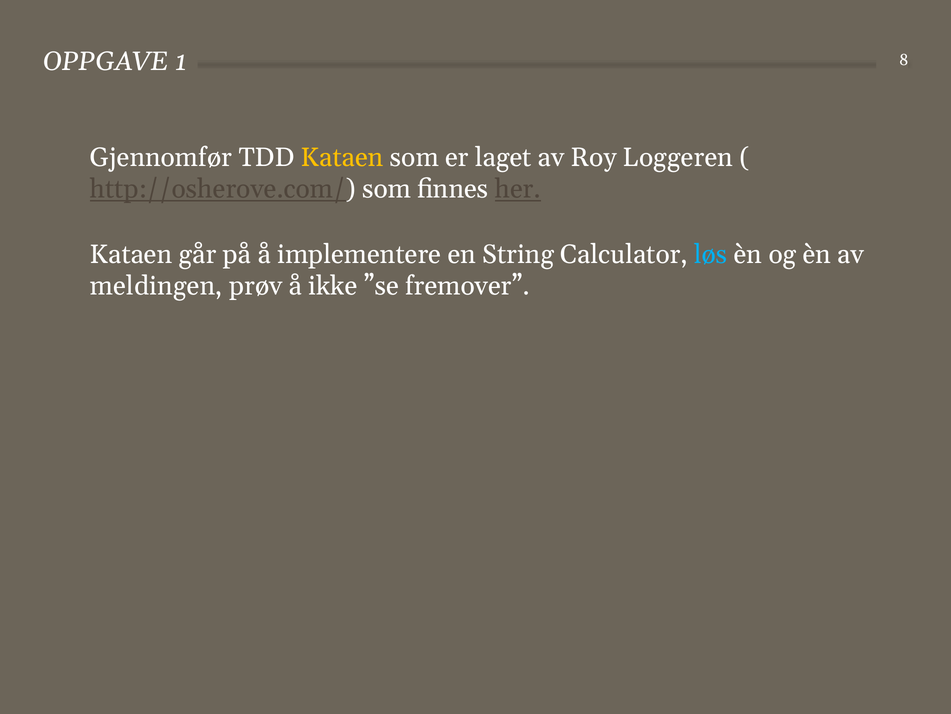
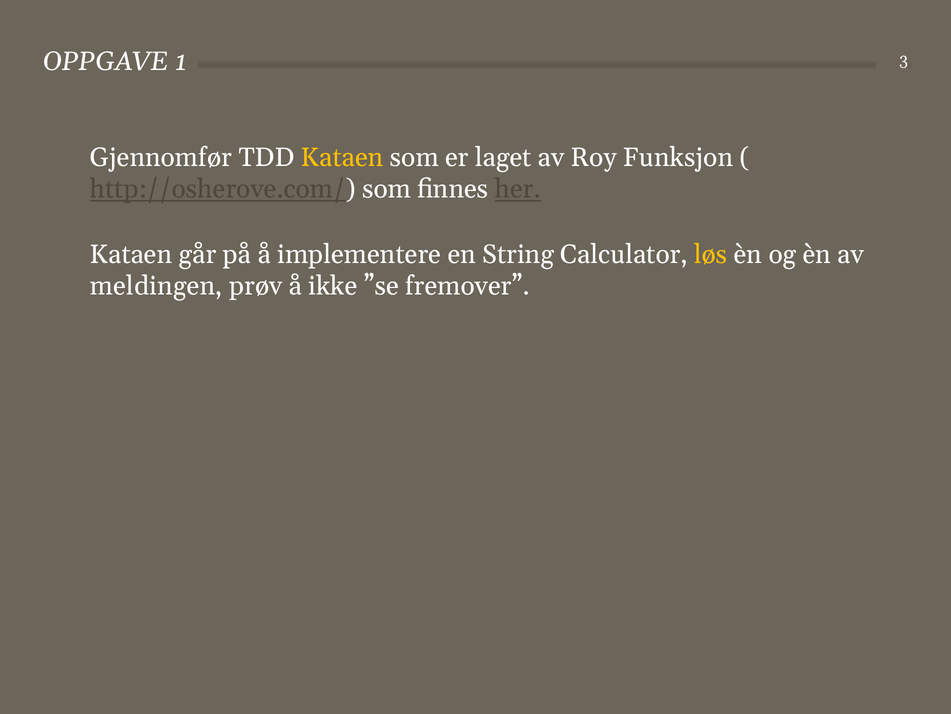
8: 8 -> 3
Loggeren: Loggeren -> Funksjon
løs colour: light blue -> yellow
